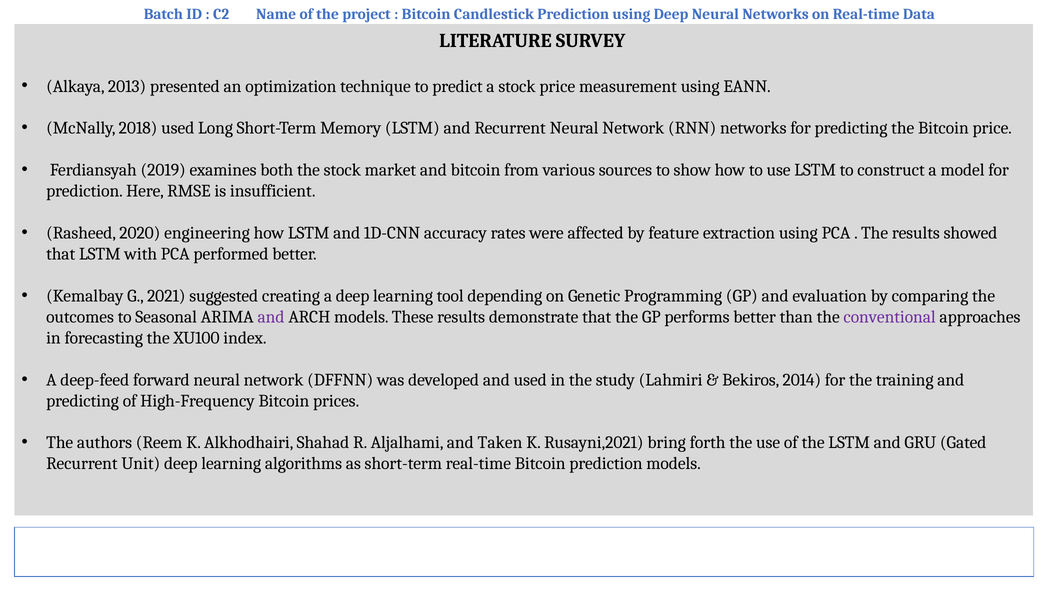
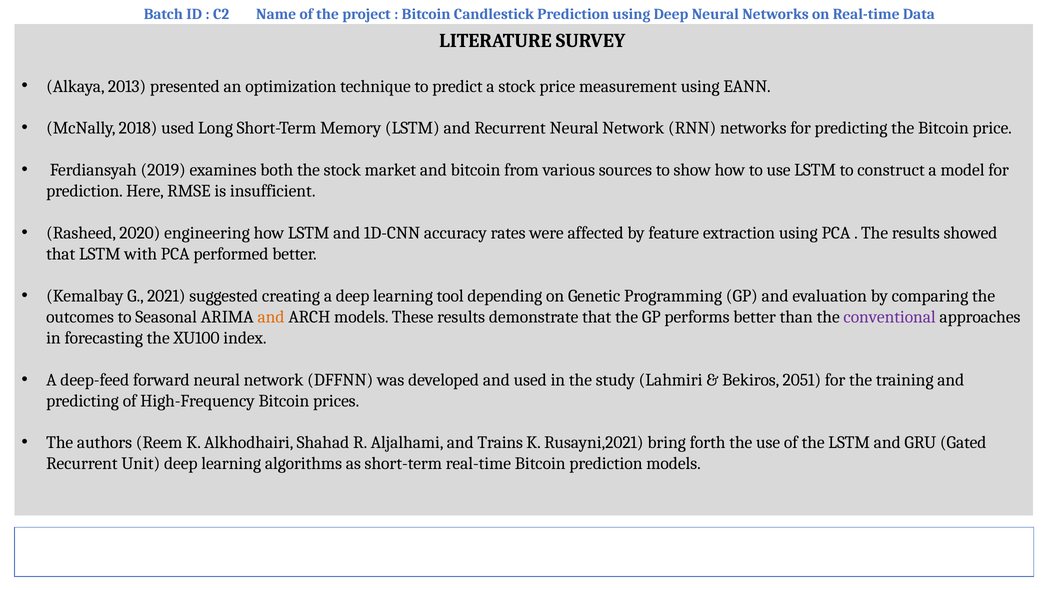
and at (271, 317) colour: purple -> orange
2014: 2014 -> 2051
Taken: Taken -> Trains
